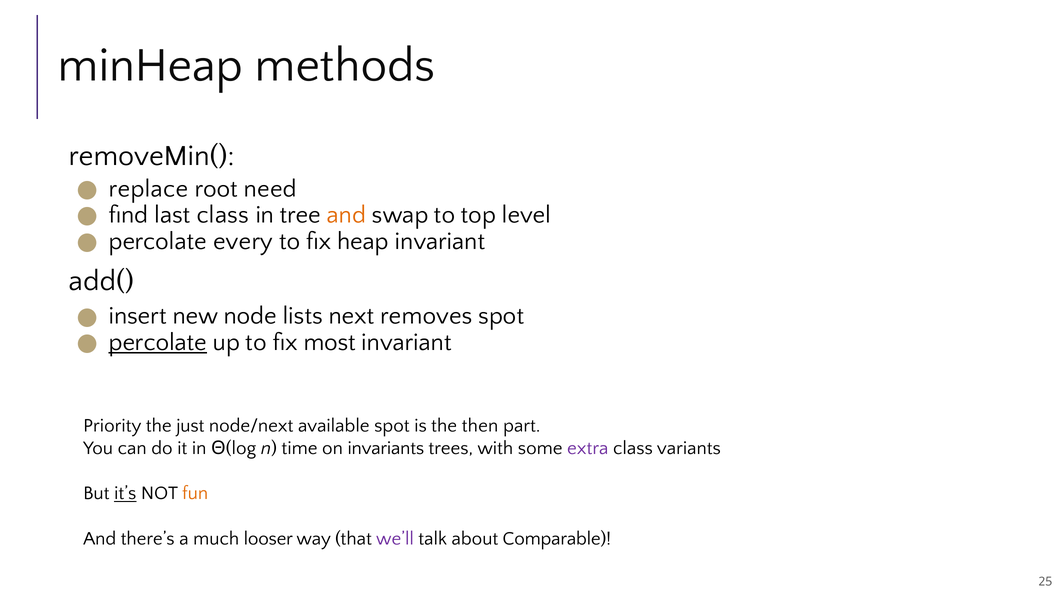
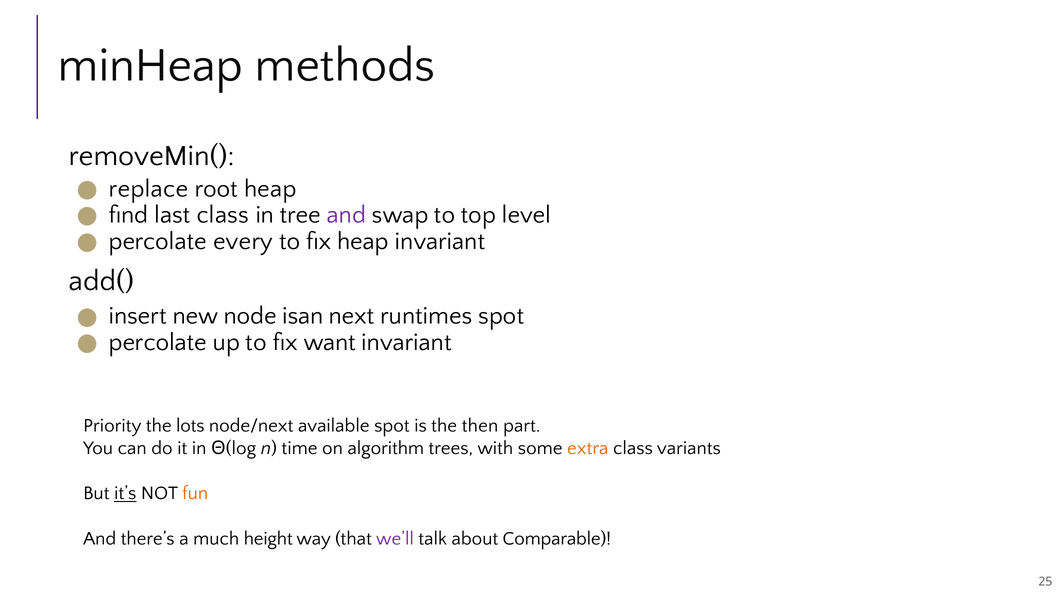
root need: need -> heap
and at (346, 215) colour: orange -> purple
lists: lists -> isan
removes: removes -> runtimes
percolate at (158, 342) underline: present -> none
most: most -> want
just: just -> lots
invariants: invariants -> algorithm
extra colour: purple -> orange
looser: looser -> height
